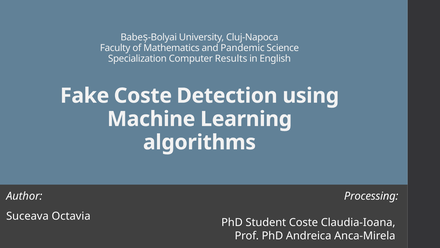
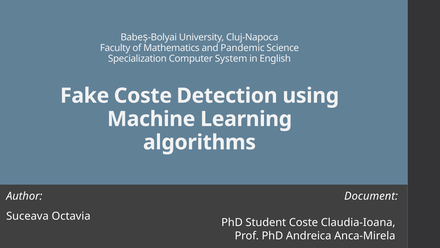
Results: Results -> System
Processing: Processing -> Document
